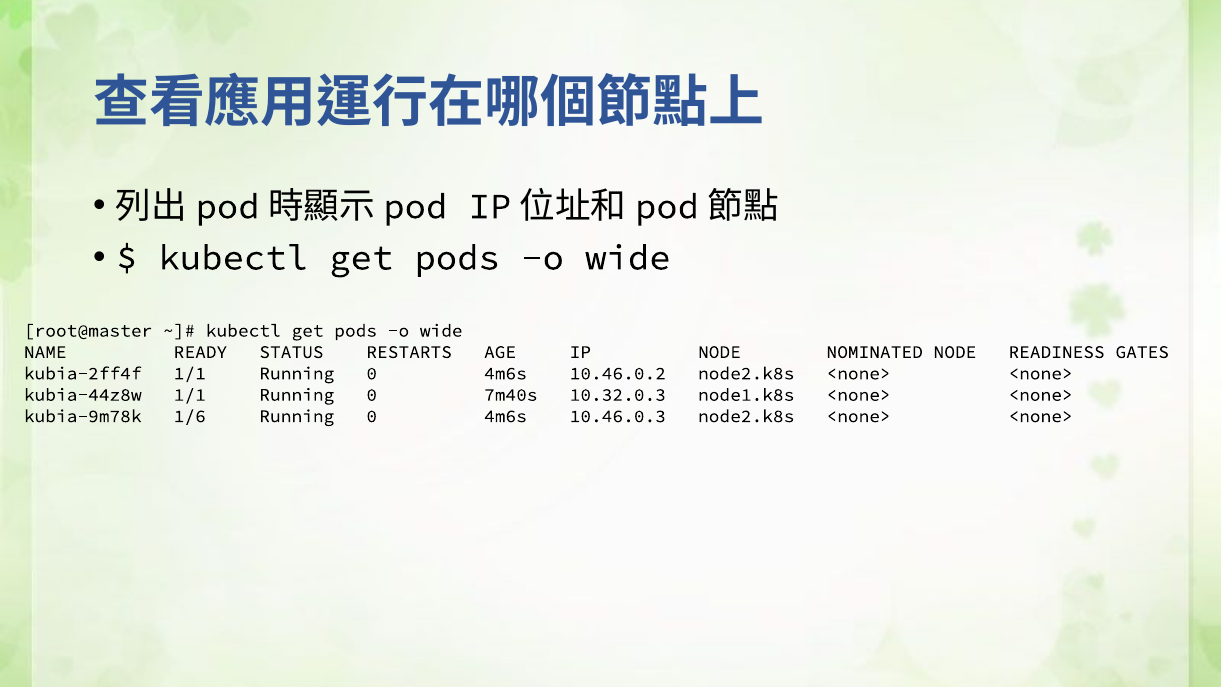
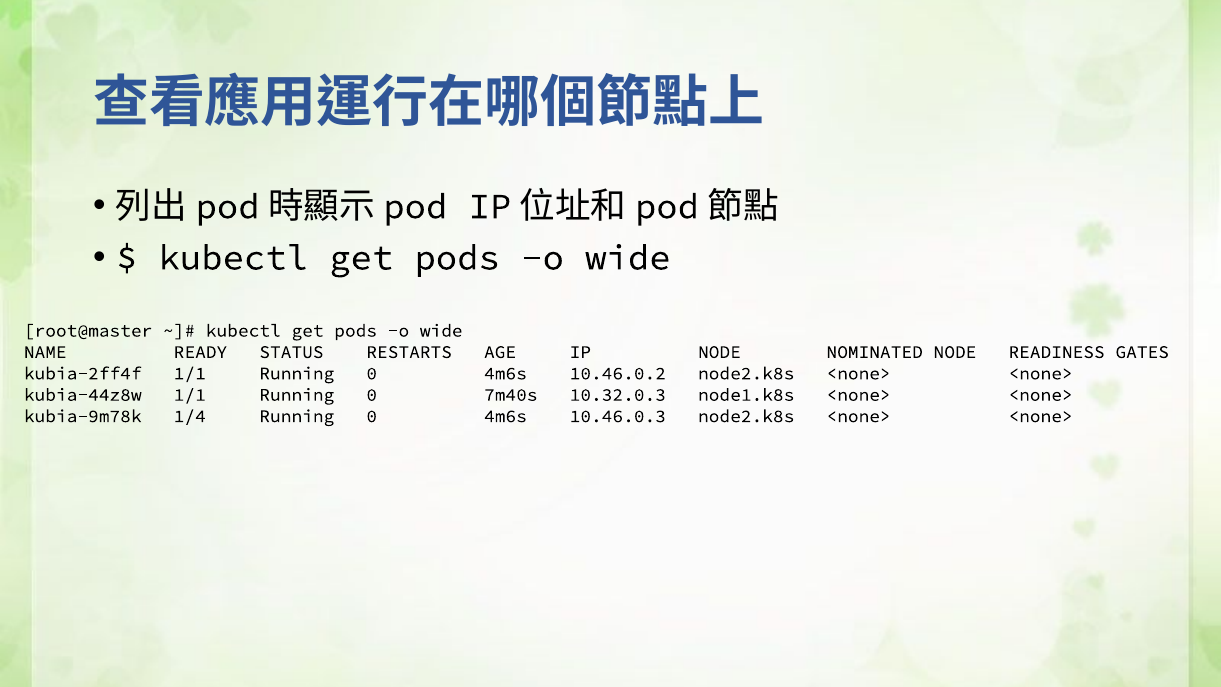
1/6: 1/6 -> 1/4
